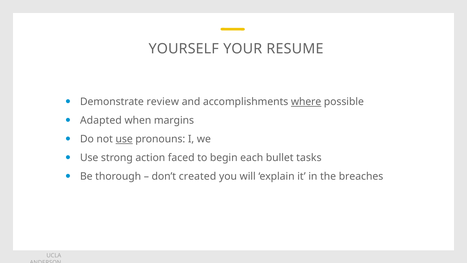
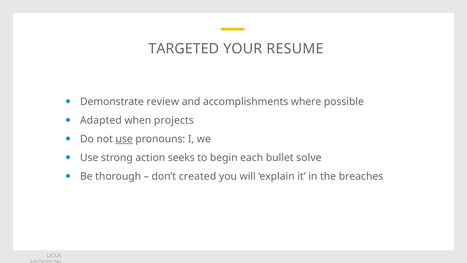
YOURSELF: YOURSELF -> TARGETED
where underline: present -> none
margins: margins -> projects
faced: faced -> seeks
tasks: tasks -> solve
